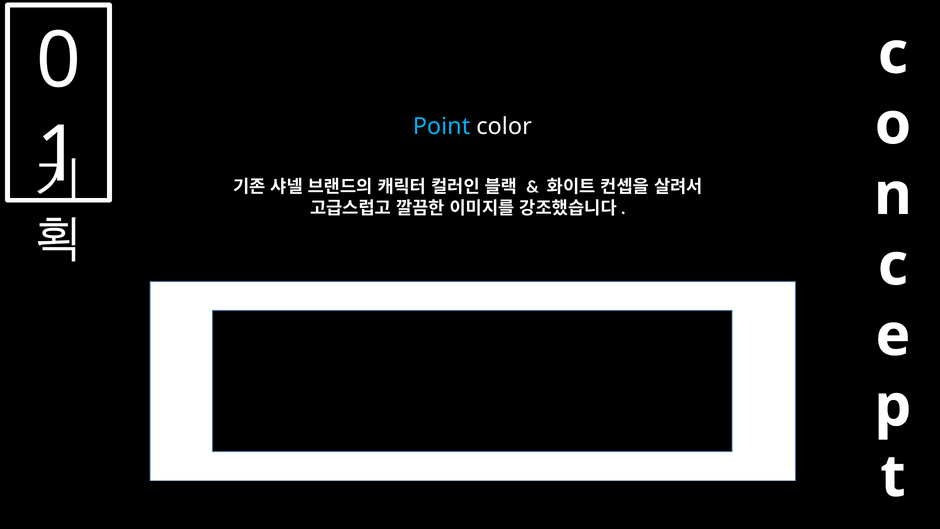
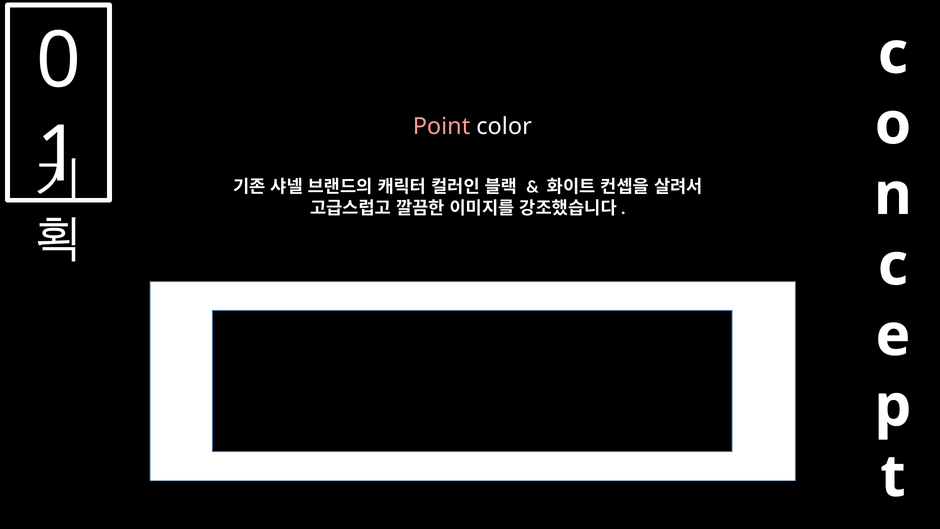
Point colour: light blue -> pink
